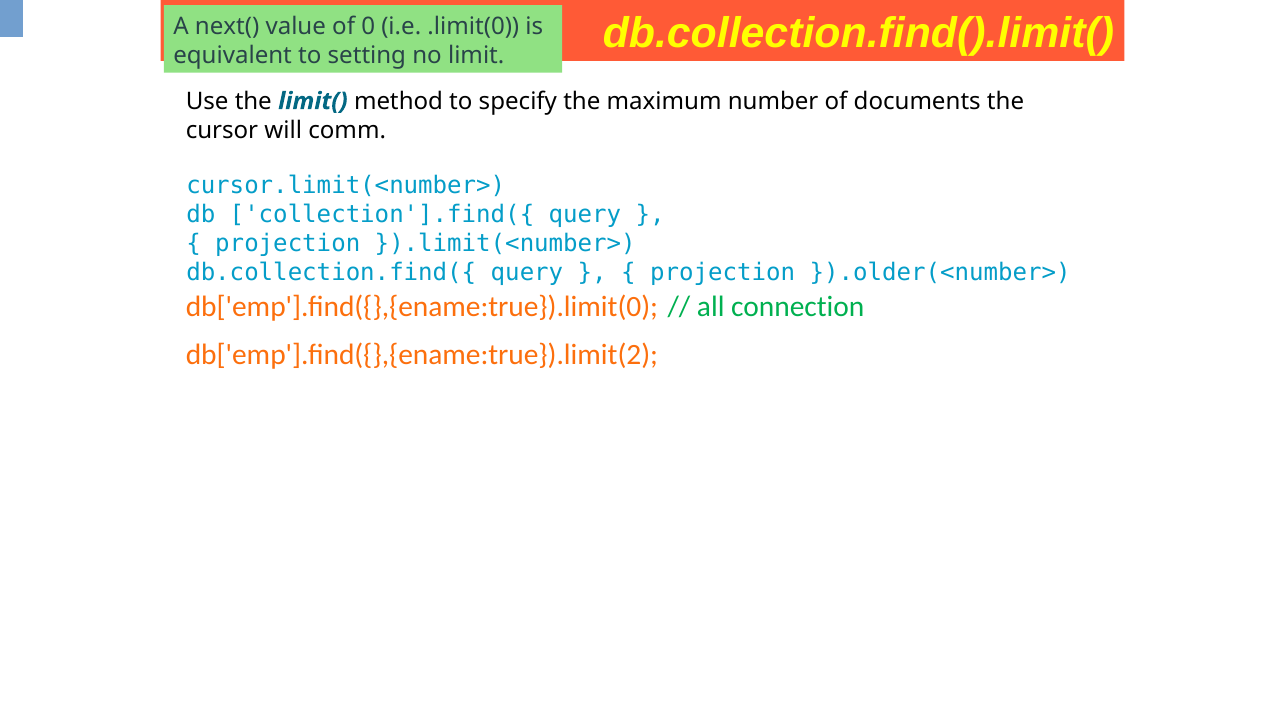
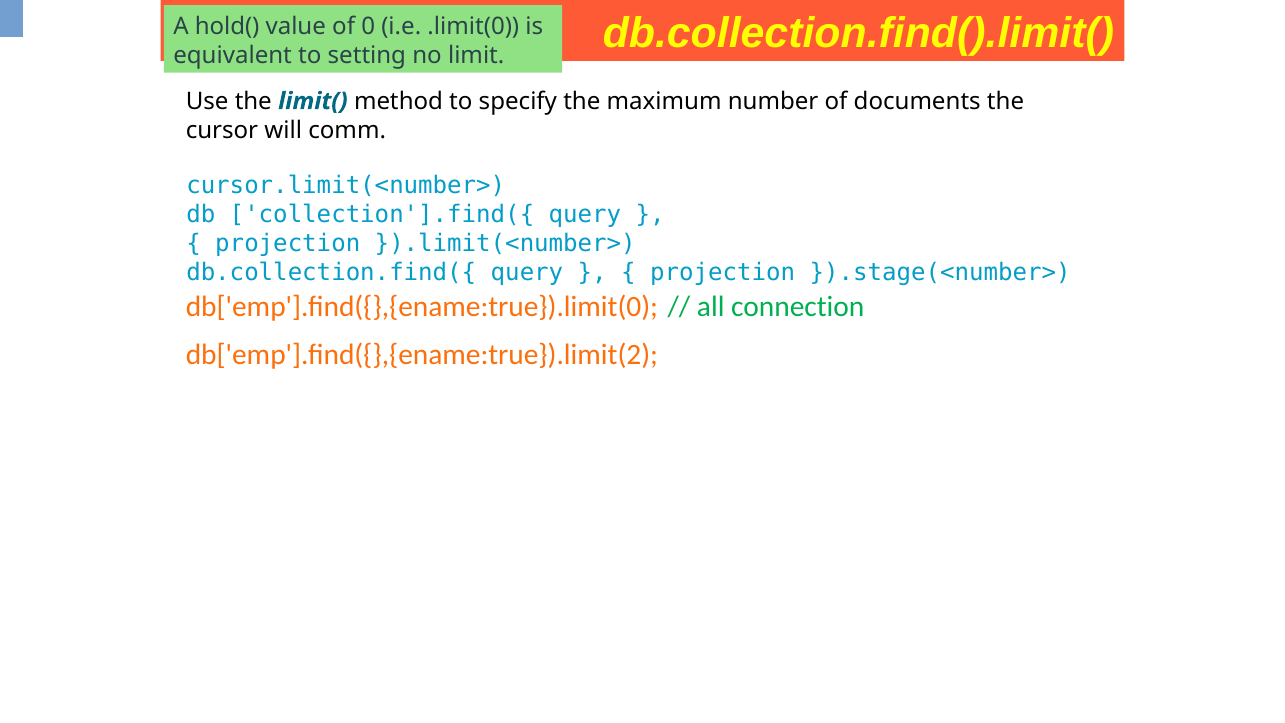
next(: next( -> hold(
}).older(<number>: }).older(<number> -> }).stage(<number>
